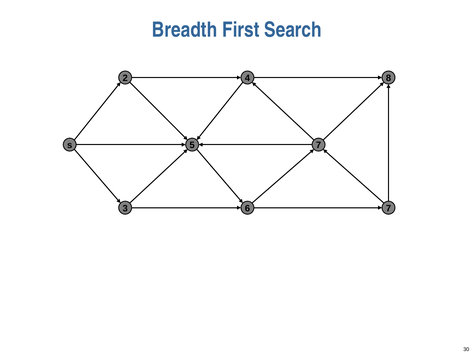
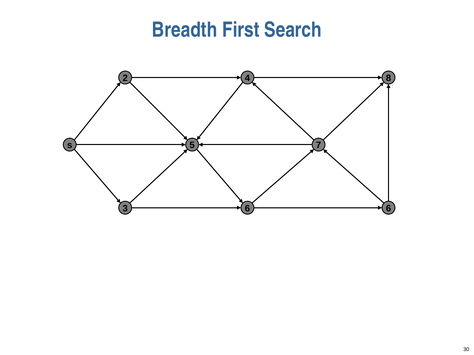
6 7: 7 -> 6
